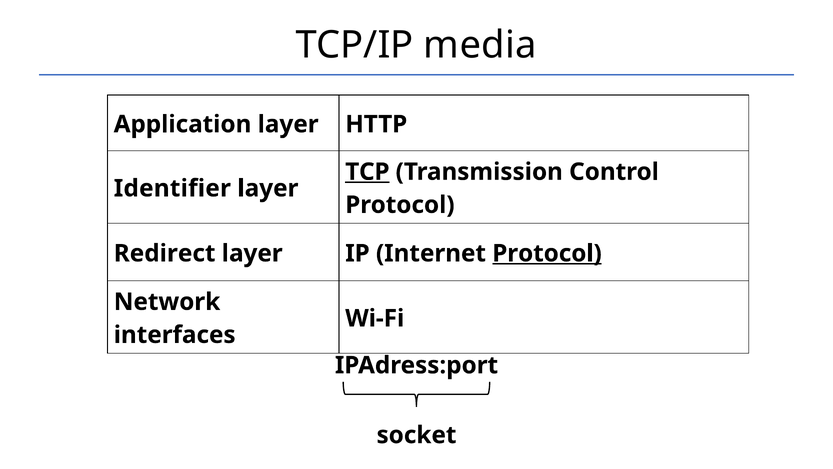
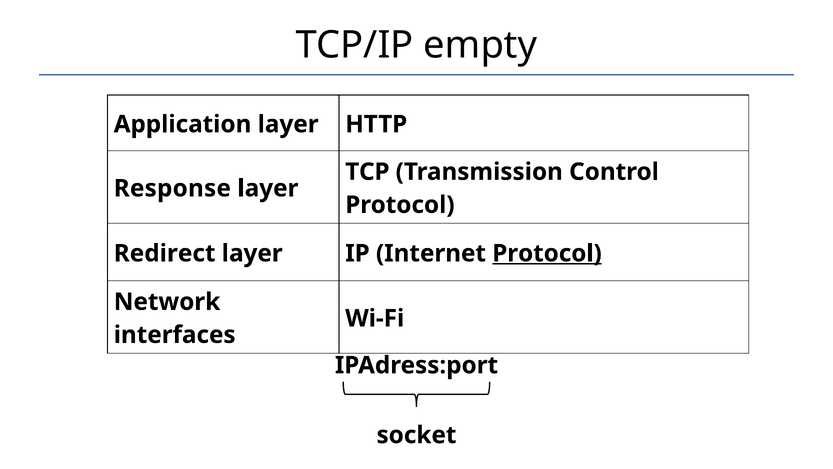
media: media -> empty
TCP underline: present -> none
Identifier: Identifier -> Response
